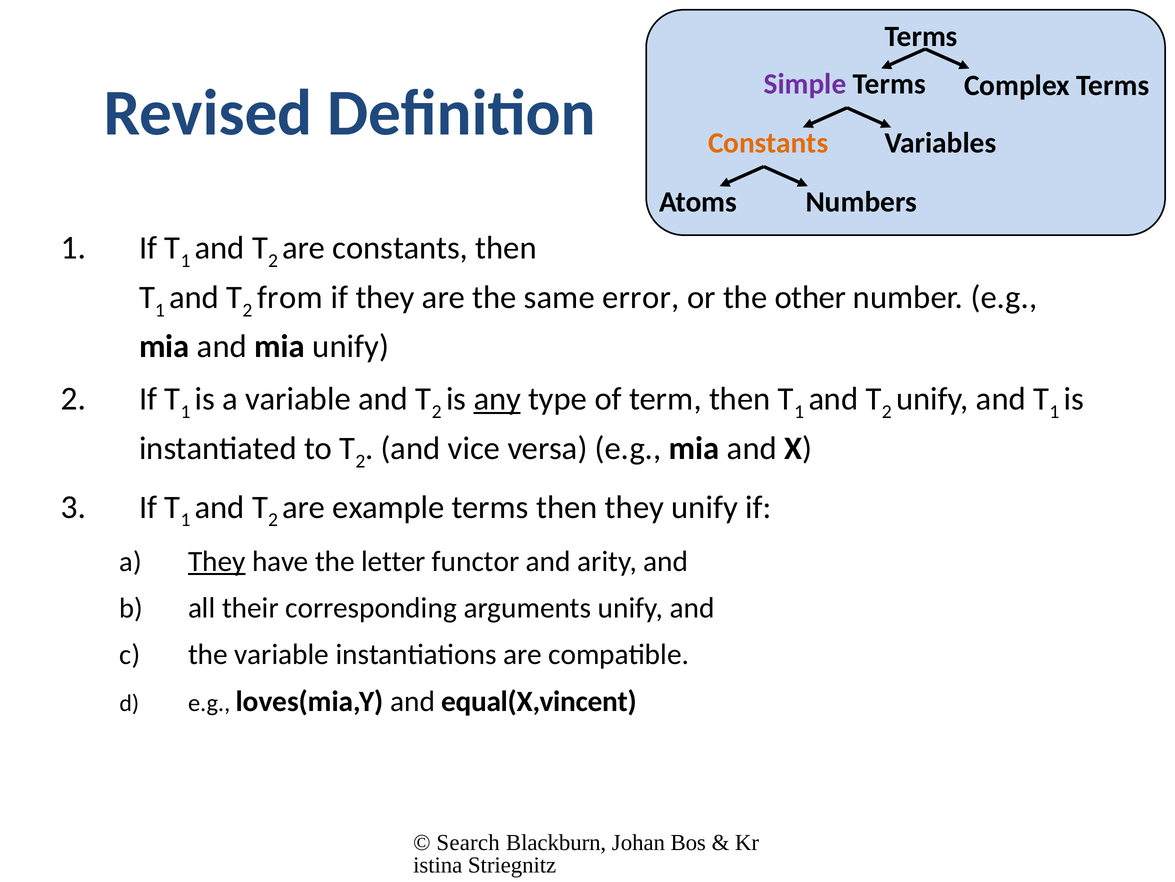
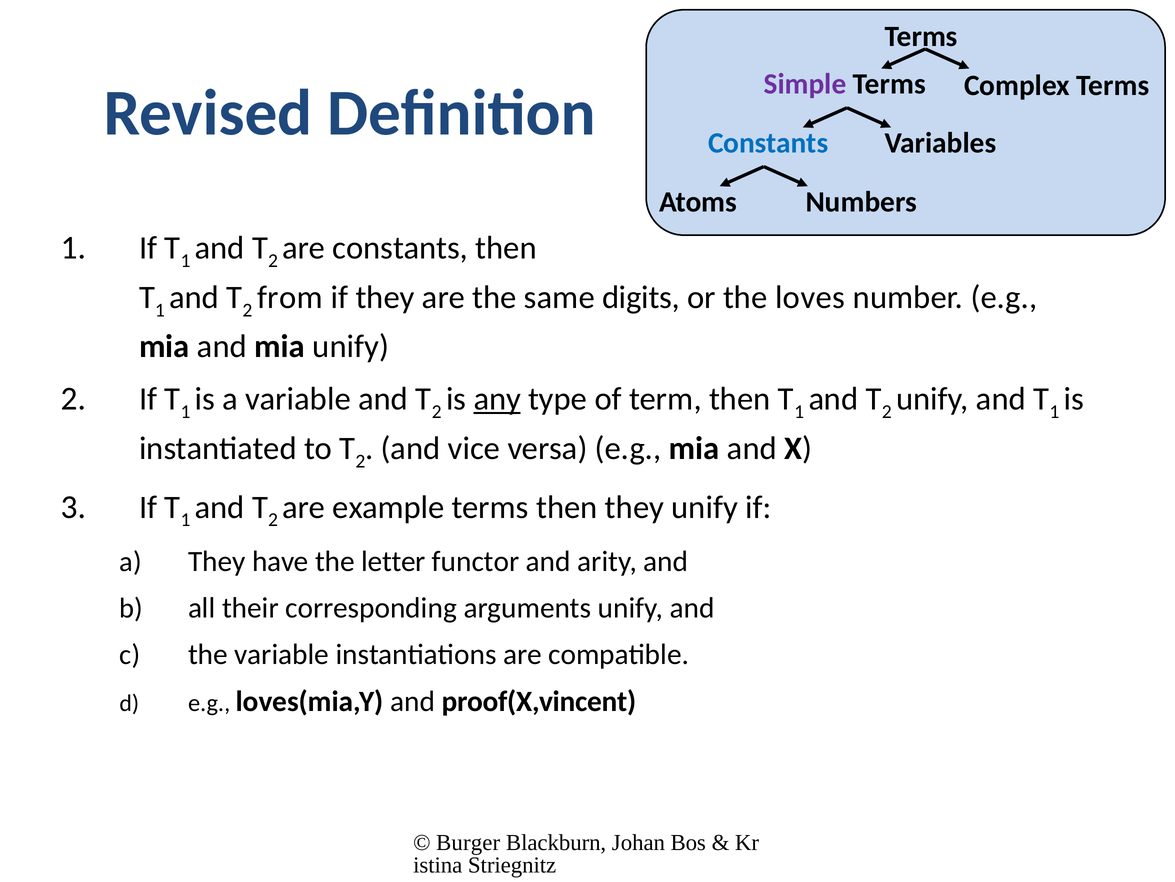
Constants at (768, 143) colour: orange -> blue
error: error -> digits
other: other -> loves
They at (217, 561) underline: present -> none
equal(X,vincent: equal(X,vincent -> proof(X,vincent
Search: Search -> Burger
